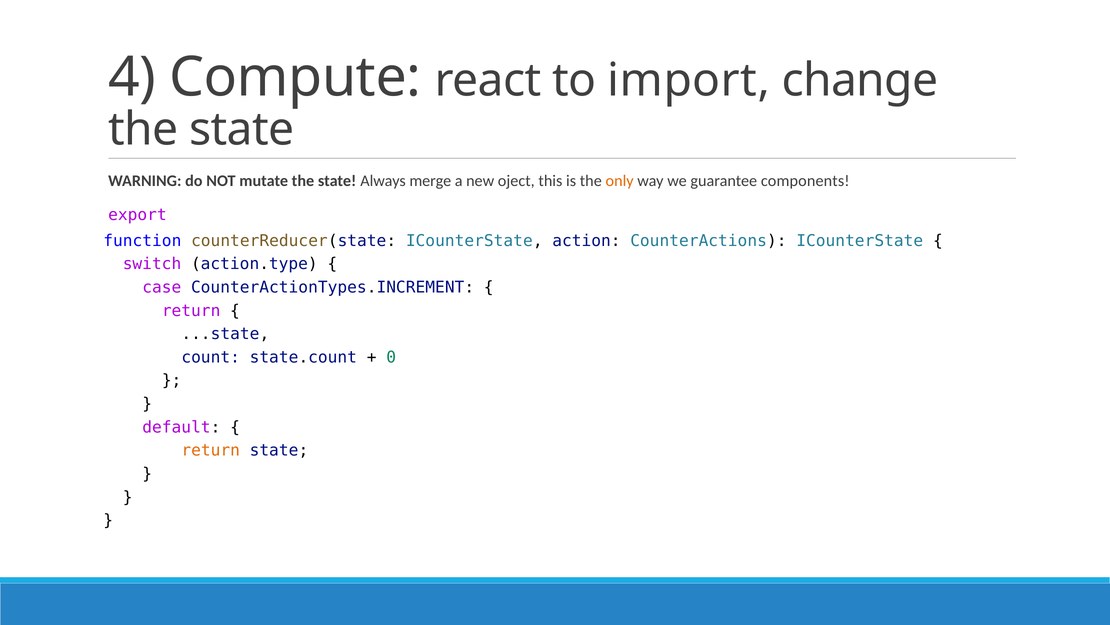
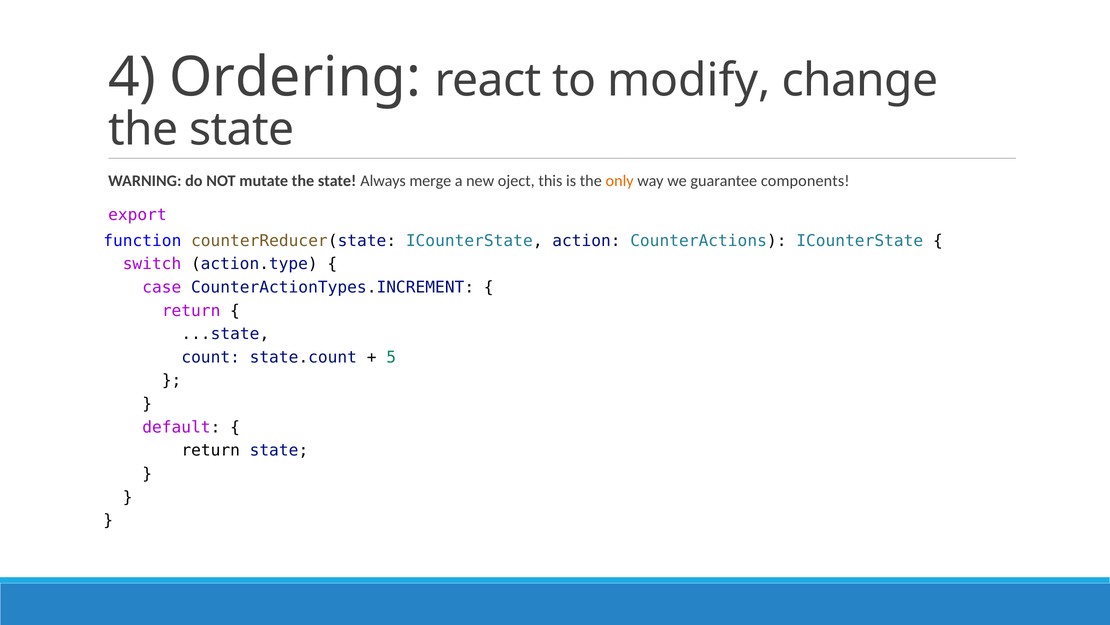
Compute: Compute -> Ordering
import: import -> modify
0: 0 -> 5
return at (211, 450) colour: orange -> black
